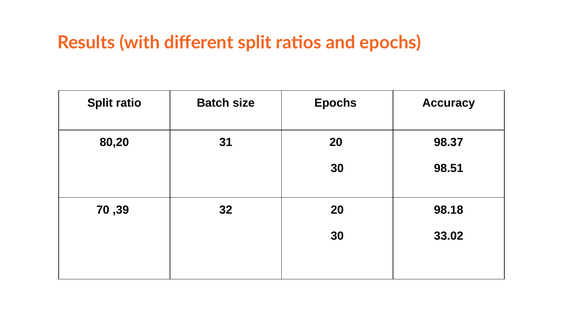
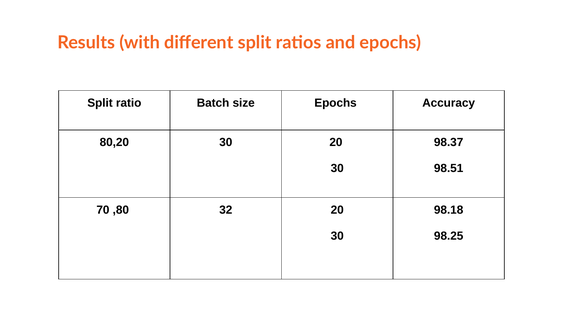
80,20 31: 31 -> 30
,39: ,39 -> ,80
33.02: 33.02 -> 98.25
